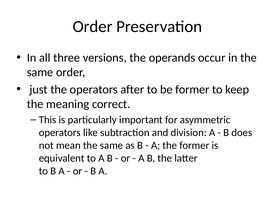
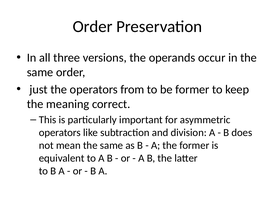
after: after -> from
